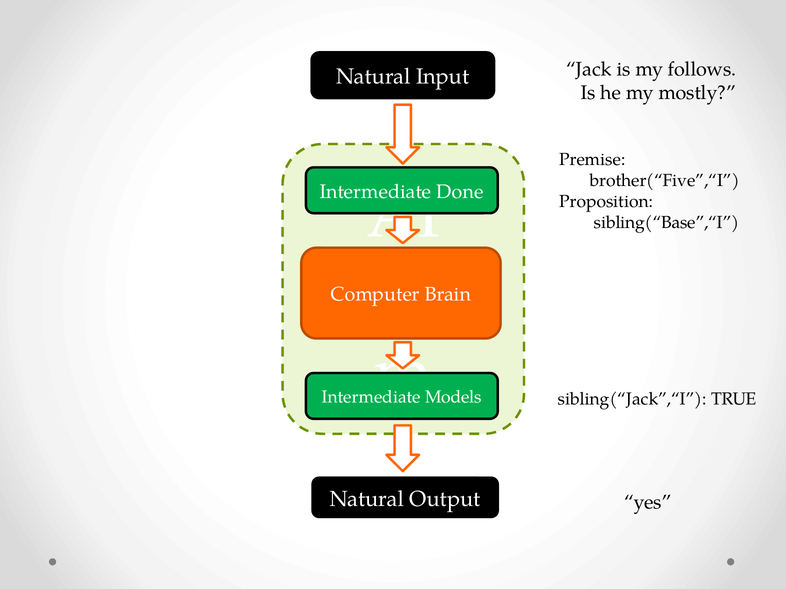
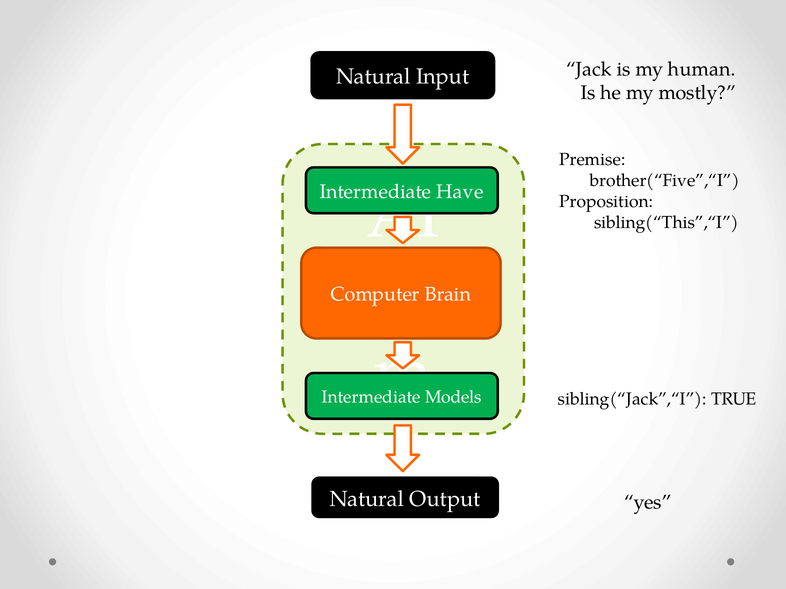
follows: follows -> human
Done: Done -> Have
sibling(“Base”,“I: sibling(“Base”,“I -> sibling(“This”,“I
